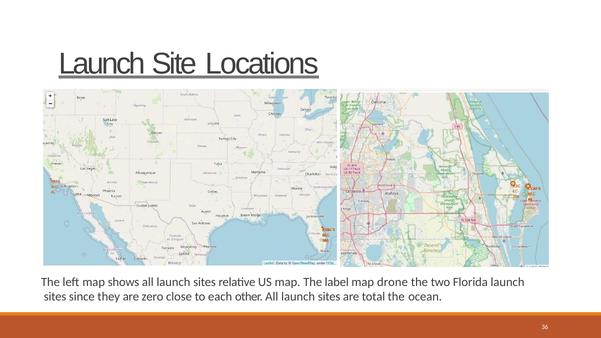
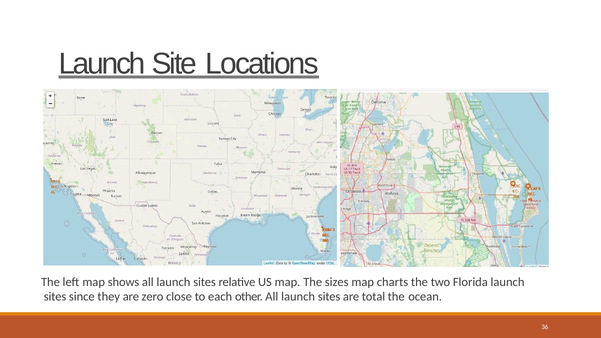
label: label -> sizes
drone: drone -> charts
